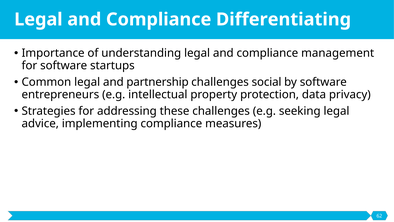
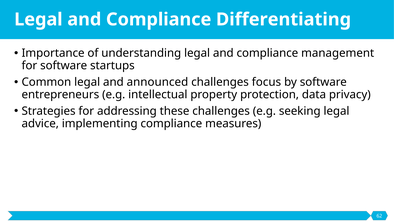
partnership: partnership -> announced
social: social -> focus
